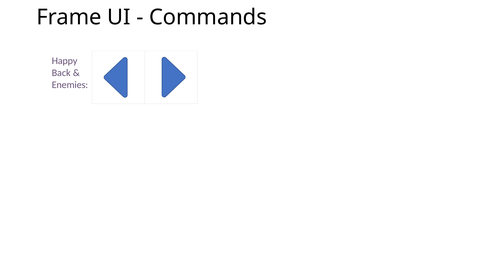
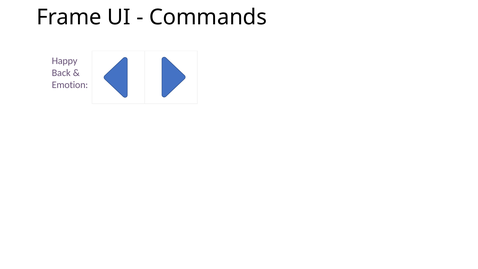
Enemies: Enemies -> Emotion
